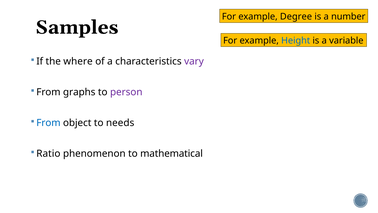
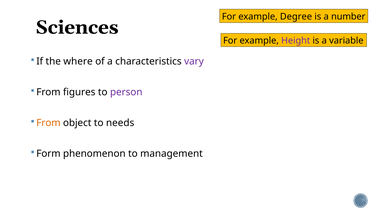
Samples: Samples -> Sciences
Height colour: blue -> purple
graphs: graphs -> figures
From at (48, 123) colour: blue -> orange
Ratio: Ratio -> Form
mathematical: mathematical -> management
